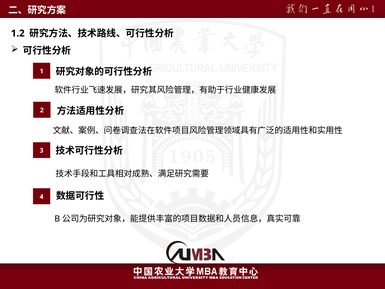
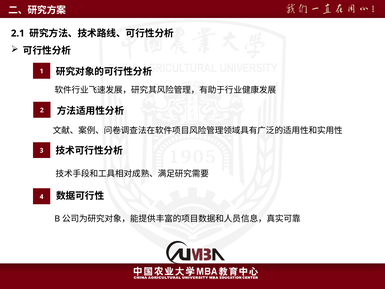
1.2: 1.2 -> 2.1
